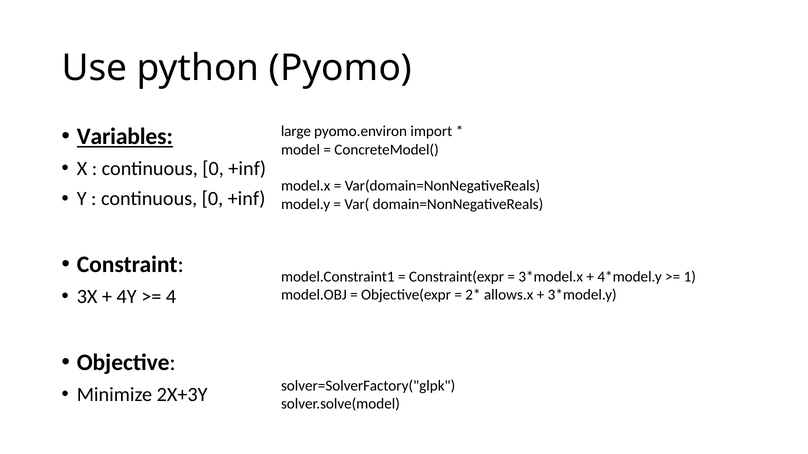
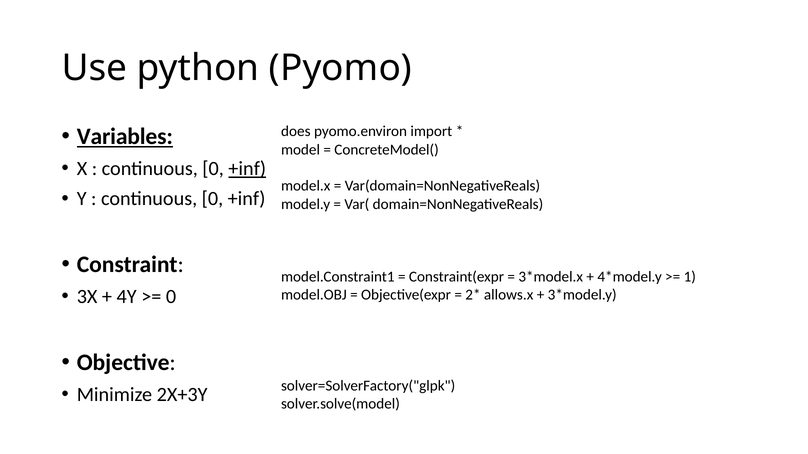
large: large -> does
+inf at (247, 169) underline: none -> present
4 at (171, 297): 4 -> 0
